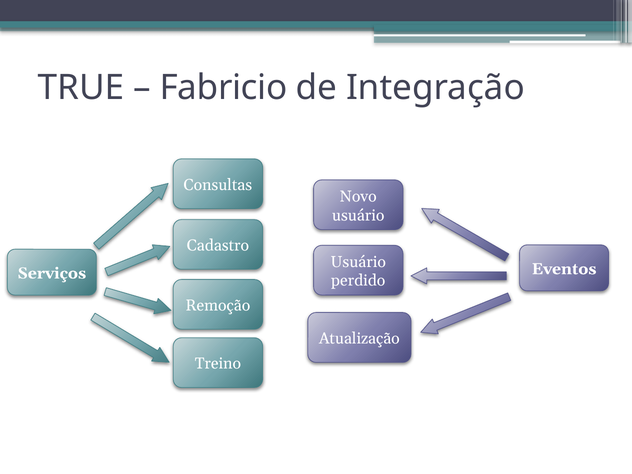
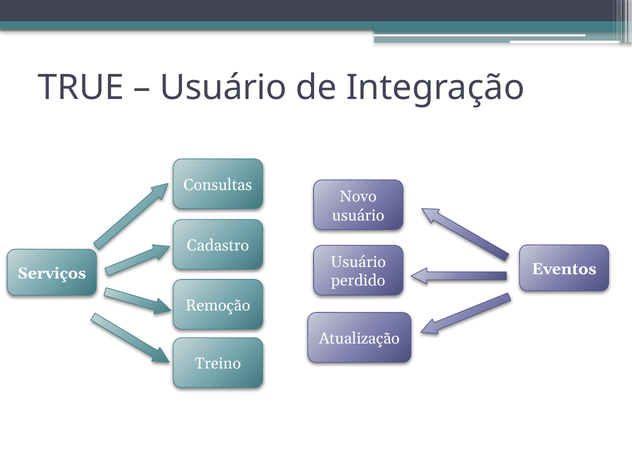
Fabricio at (223, 88): Fabricio -> Usuário
